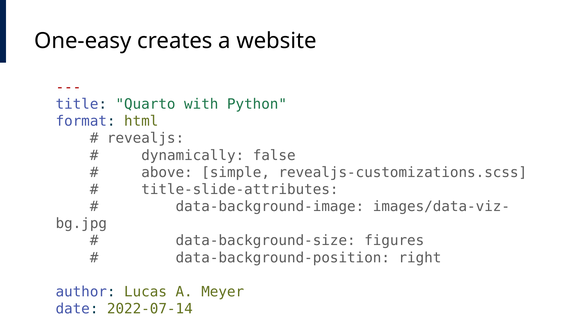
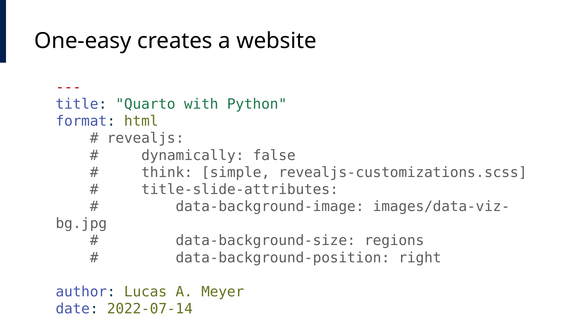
above: above -> think
figures: figures -> regions
